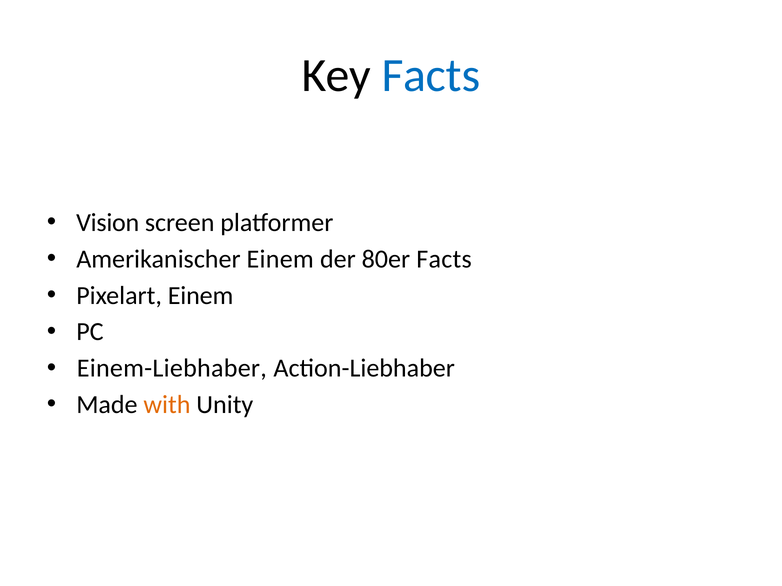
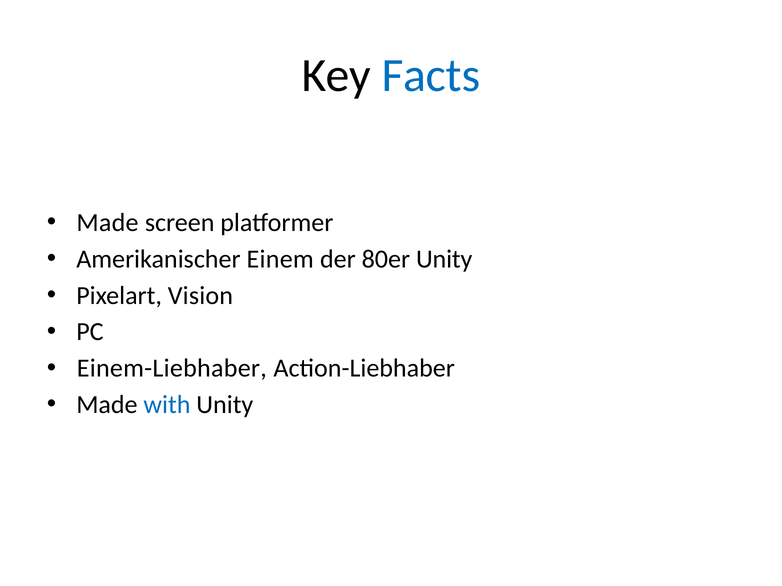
Vision at (108, 223): Vision -> Made
80er Facts: Facts -> Unity
Pixelart Einem: Einem -> Vision
with colour: orange -> blue
